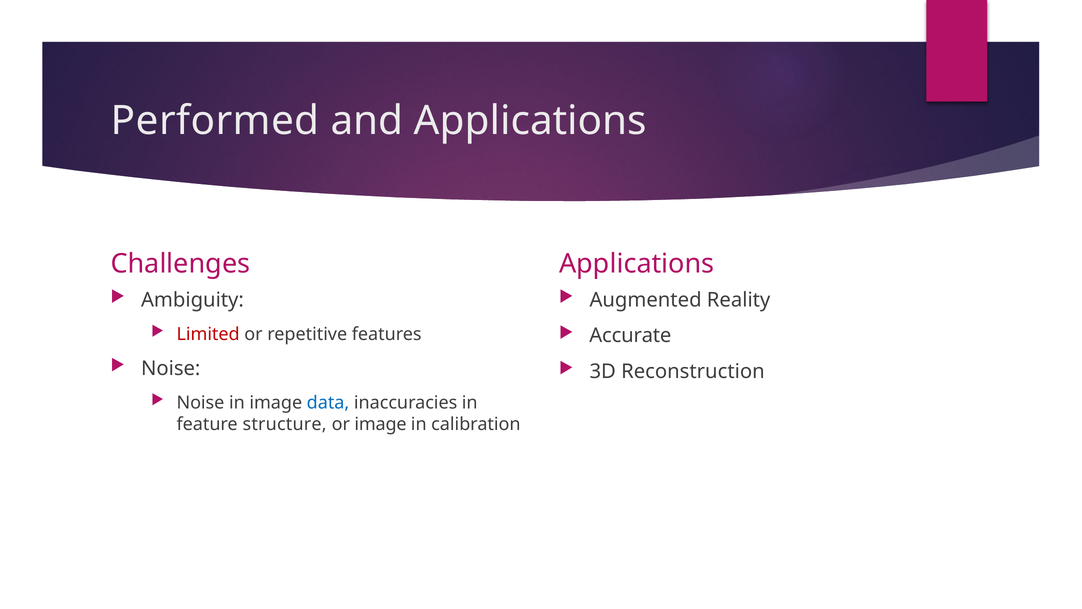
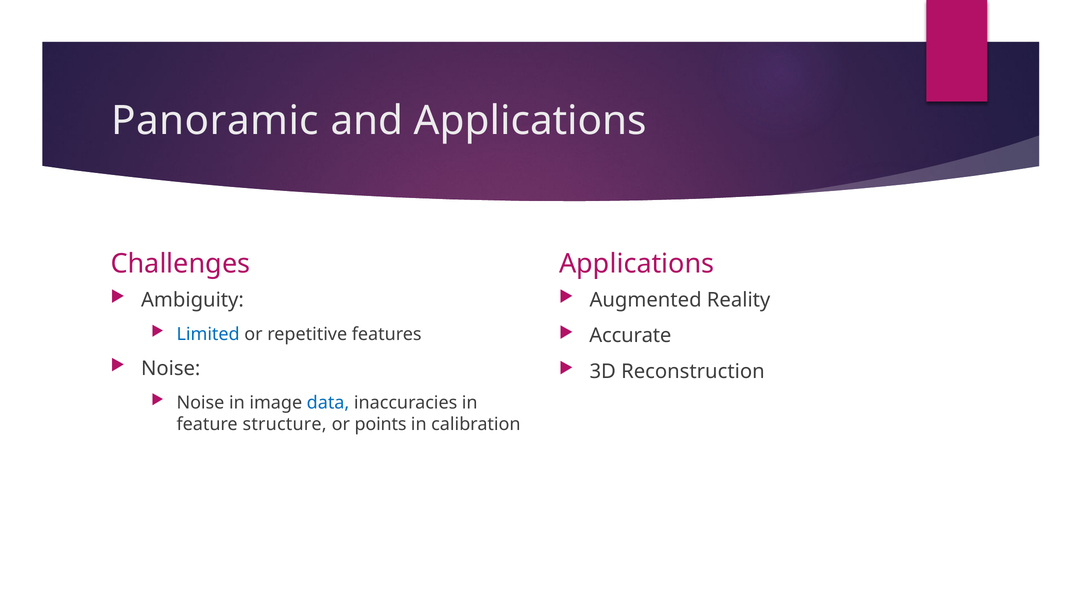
Performed: Performed -> Panoramic
Limited colour: red -> blue
or image: image -> points
